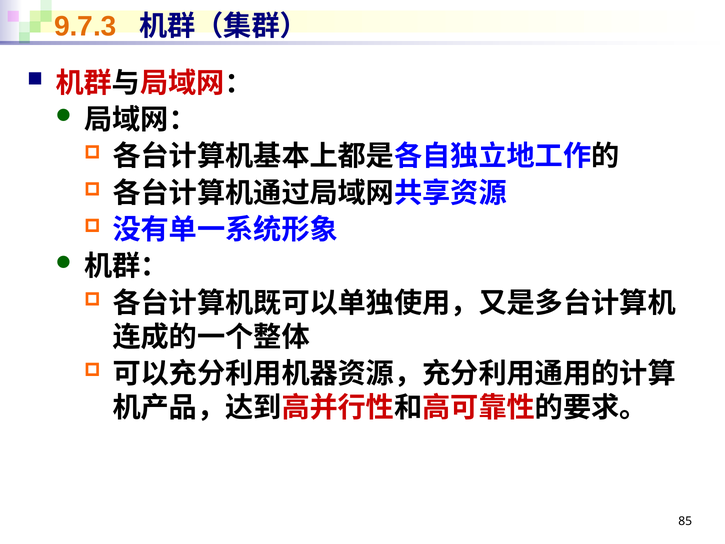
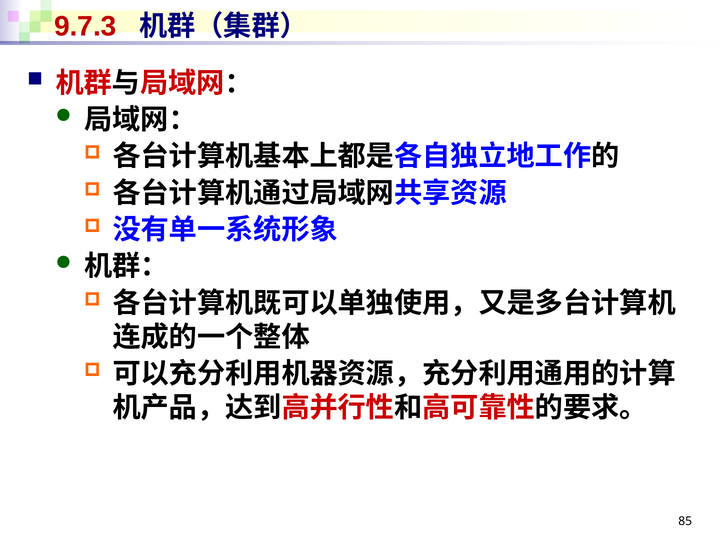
9.7.3 colour: orange -> red
